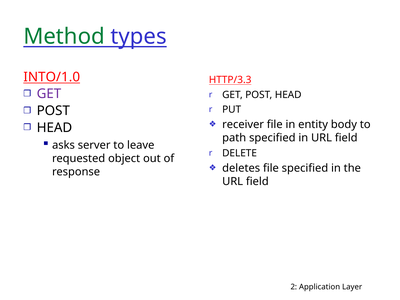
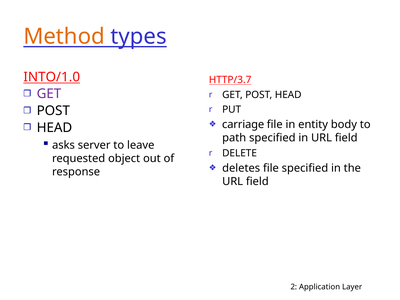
Method colour: green -> orange
HTTP/3.3: HTTP/3.3 -> HTTP/3.7
receiver: receiver -> carriage
